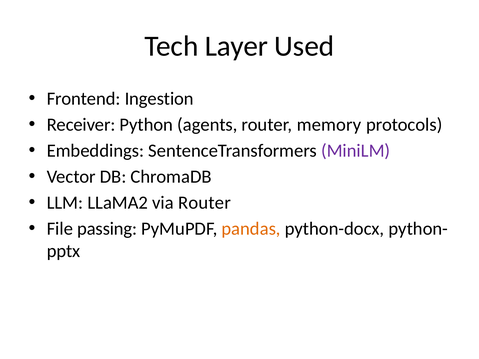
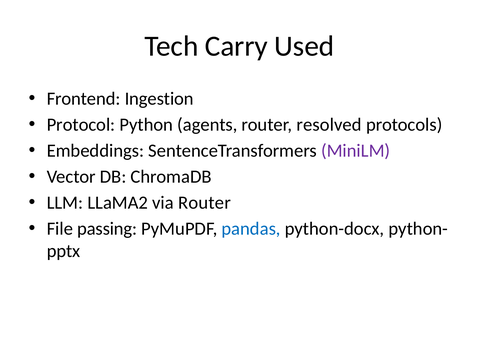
Layer: Layer -> Carry
Receiver: Receiver -> Protocol
memory: memory -> resolved
pandas colour: orange -> blue
